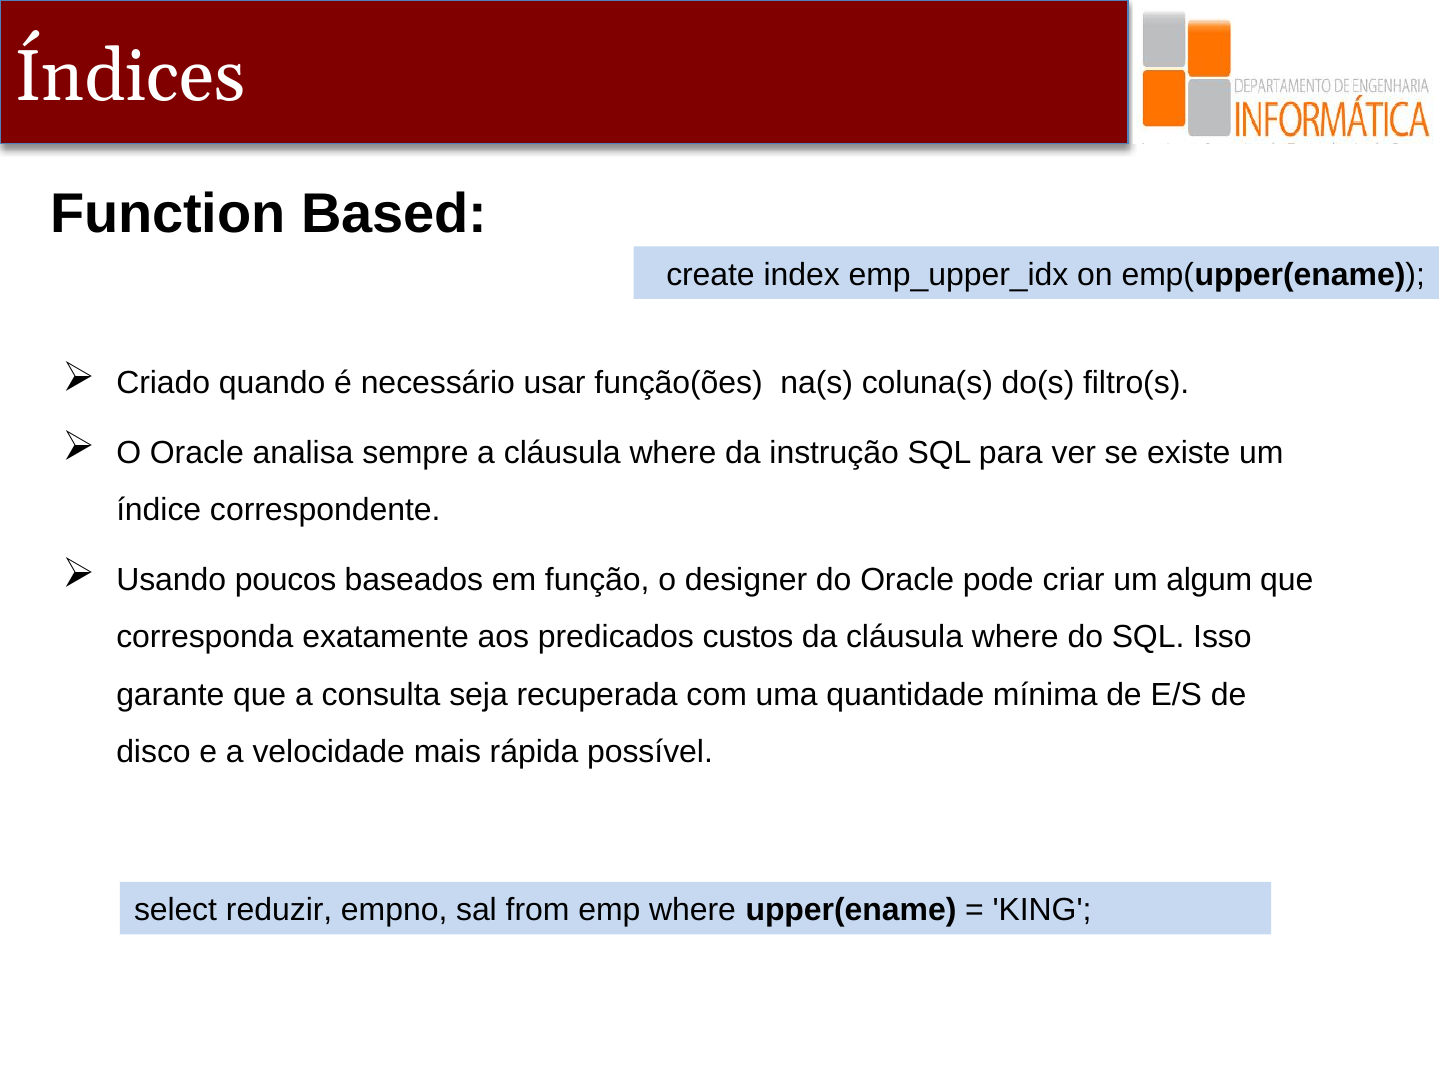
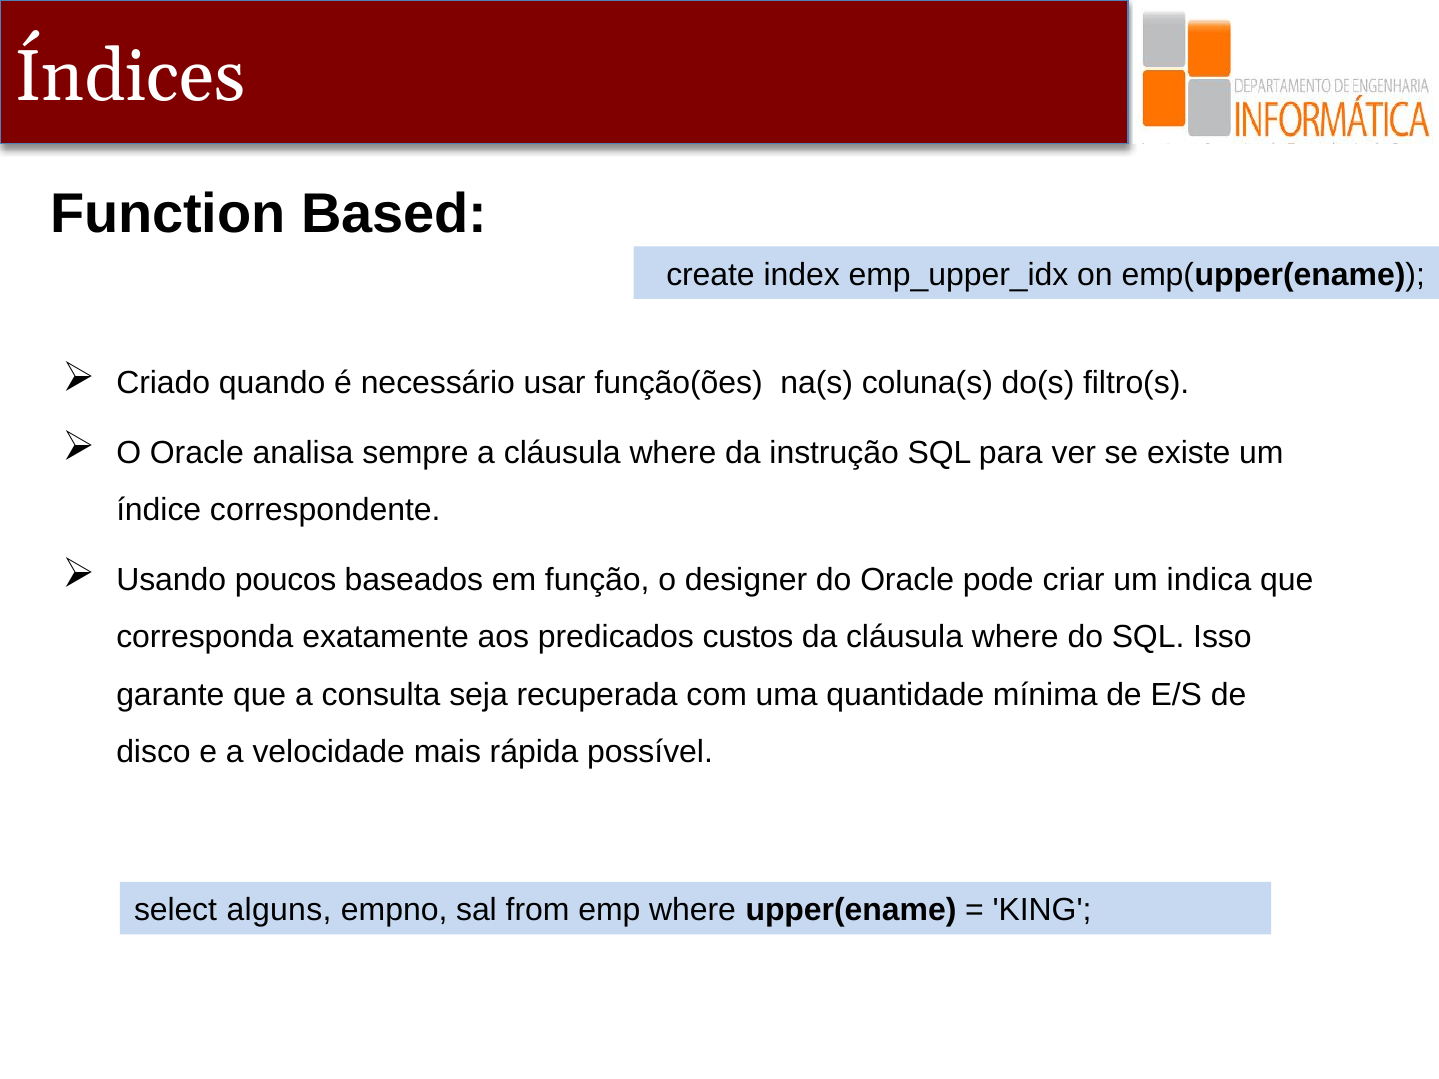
algum: algum -> indica
reduzir: reduzir -> alguns
